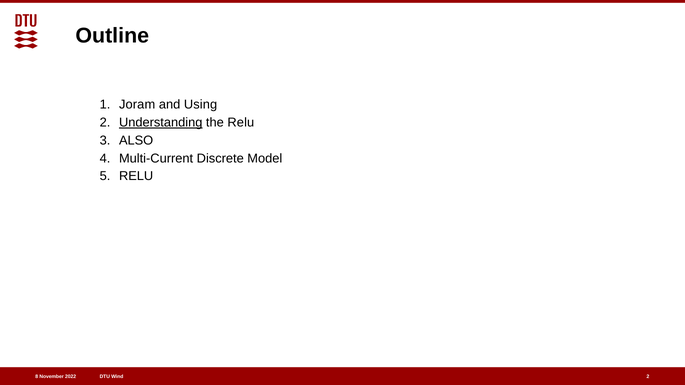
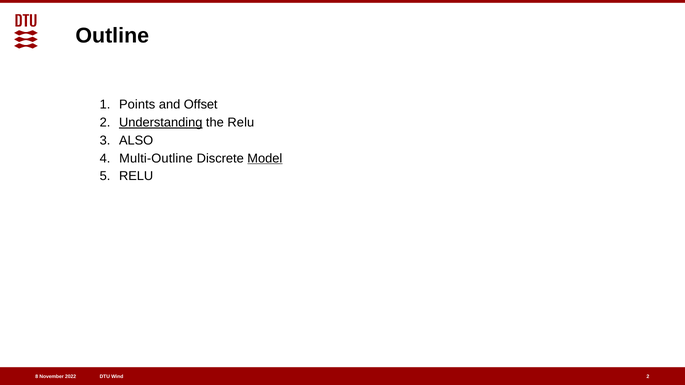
Joram: Joram -> Points
Using: Using -> Offset
Multi-Current: Multi-Current -> Multi-Outline
Model underline: none -> present
